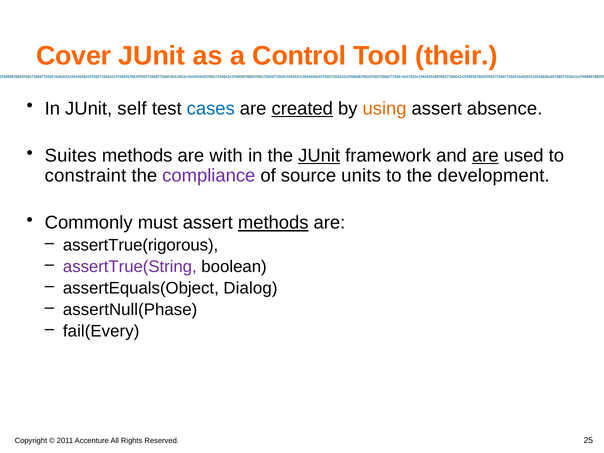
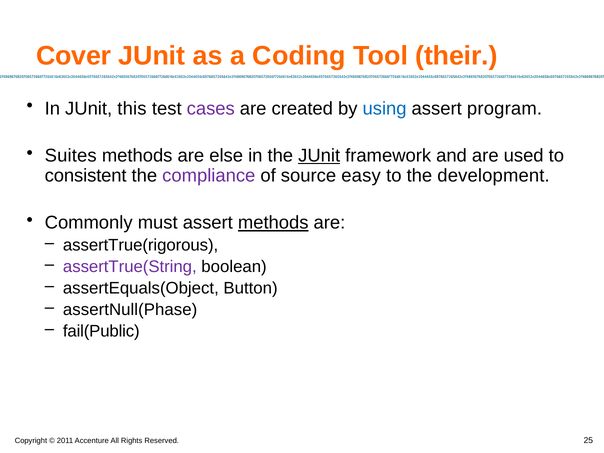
Control: Control -> Coding
self: self -> this
cases colour: blue -> purple
created underline: present -> none
using colour: orange -> blue
absence: absence -> program
with: with -> else
are at (485, 156) underline: present -> none
constraint: constraint -> consistent
units: units -> easy
Dialog: Dialog -> Button
fail(Every: fail(Every -> fail(Public
